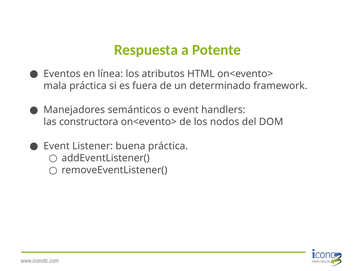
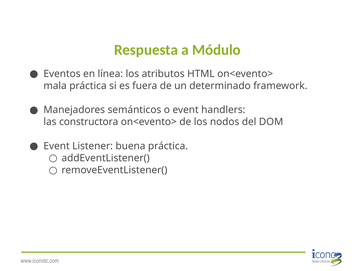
Potente: Potente -> Módulo
